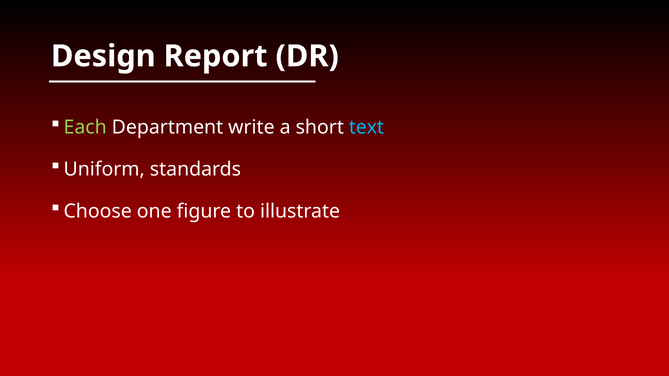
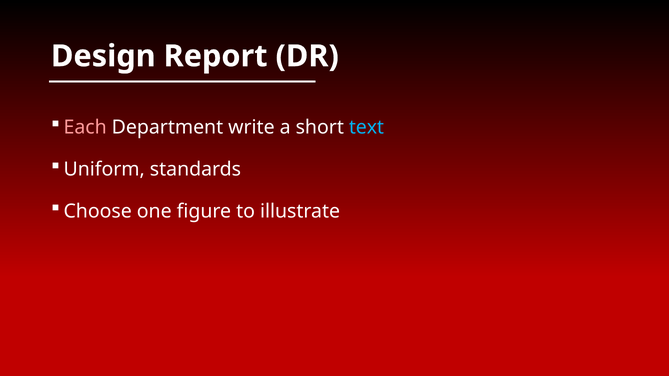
Each colour: light green -> pink
